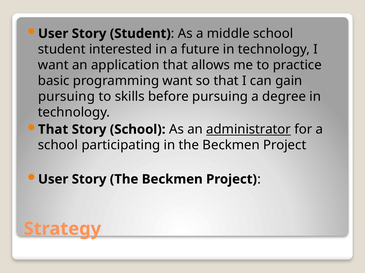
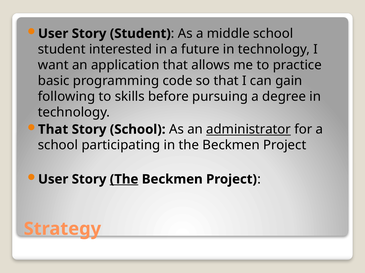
programming want: want -> code
pursuing at (67, 97): pursuing -> following
The at (124, 180) underline: none -> present
